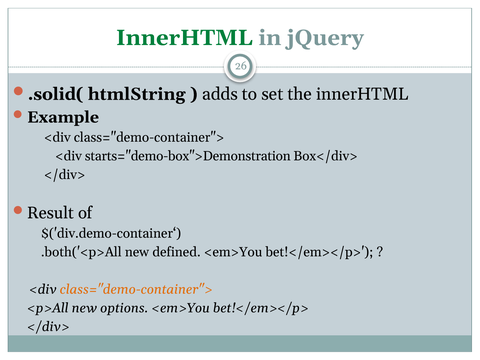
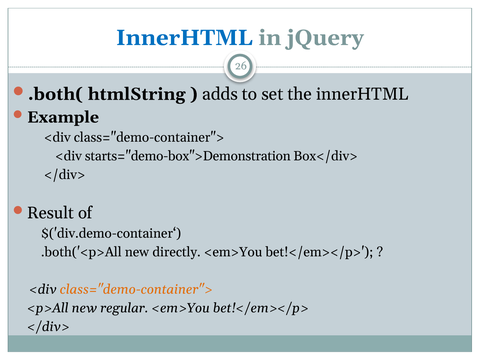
InnerHTML at (184, 38) colour: green -> blue
.solid(: .solid( -> .both(
defined: defined -> directly
options: options -> regular
